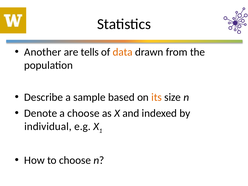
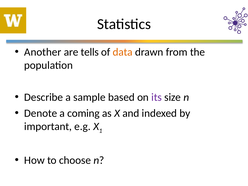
its colour: orange -> purple
a choose: choose -> coming
individual: individual -> important
